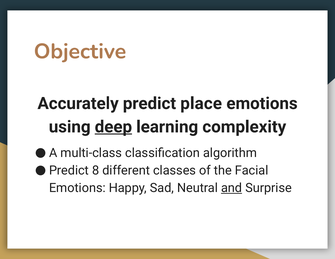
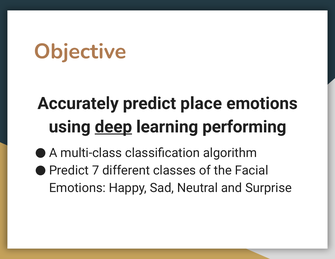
complexity: complexity -> performing
8: 8 -> 7
and underline: present -> none
